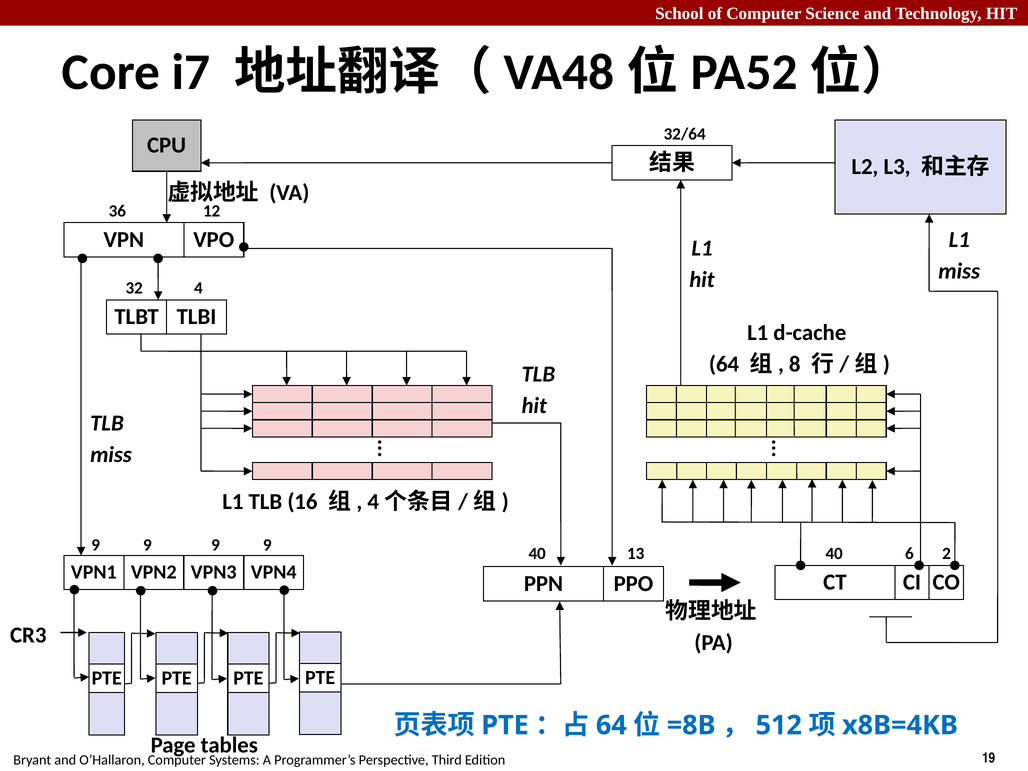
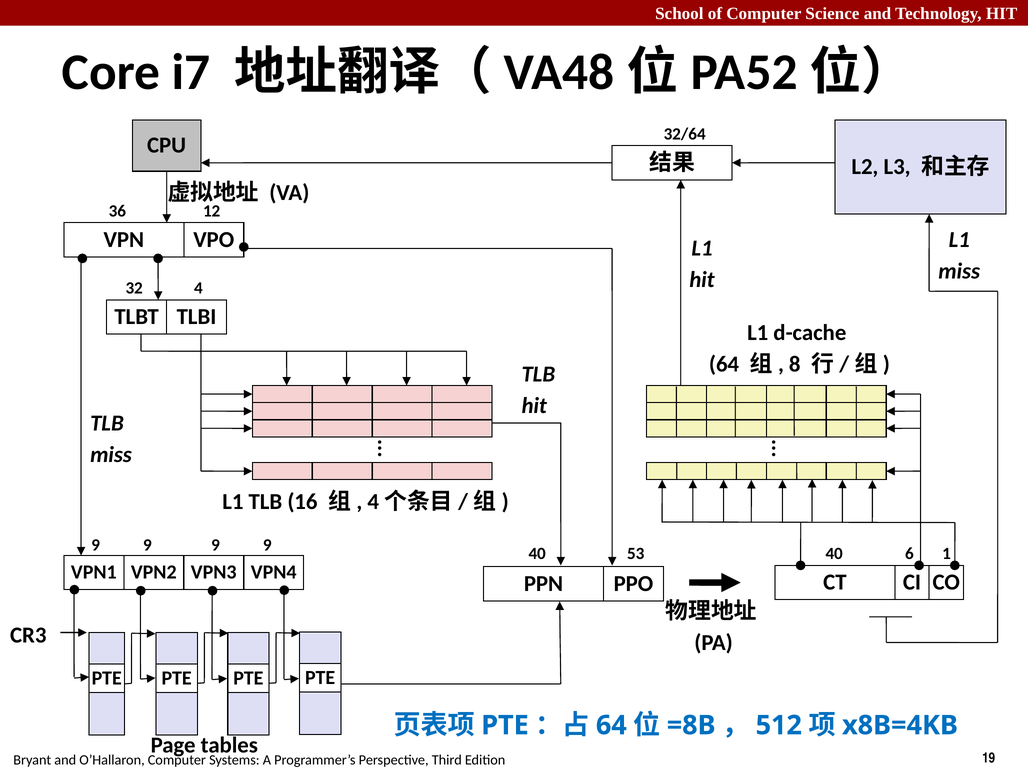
13: 13 -> 53
2: 2 -> 1
